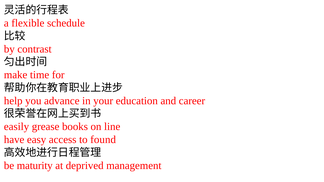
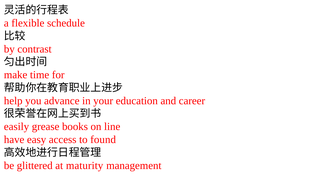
maturity: maturity -> glittered
deprived: deprived -> maturity
